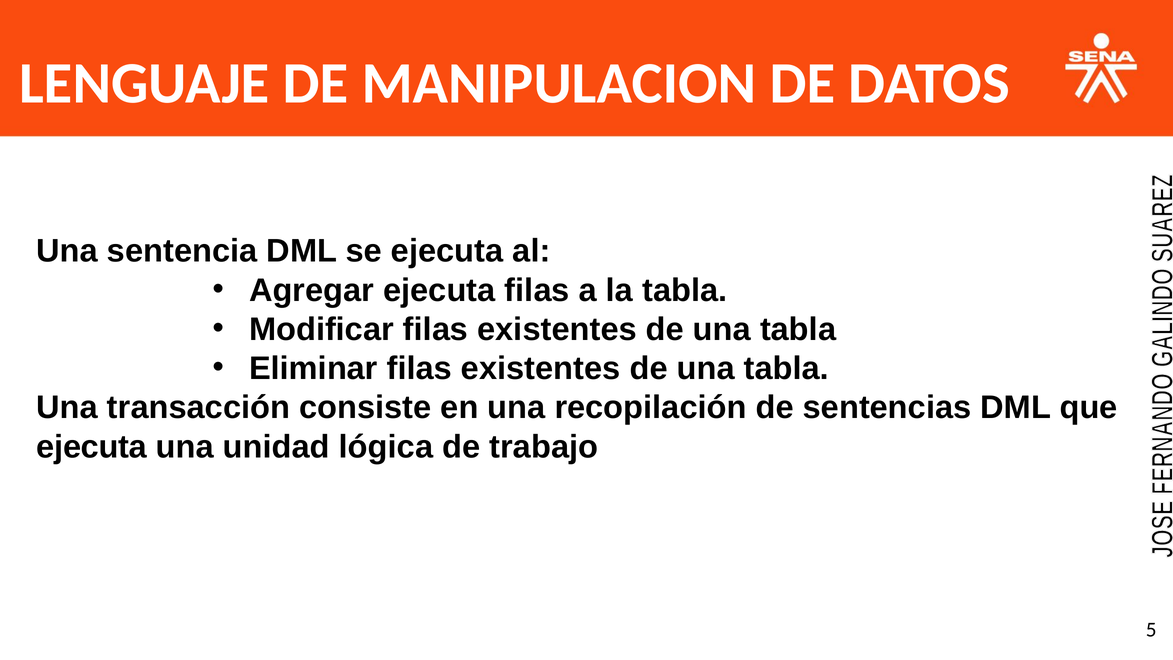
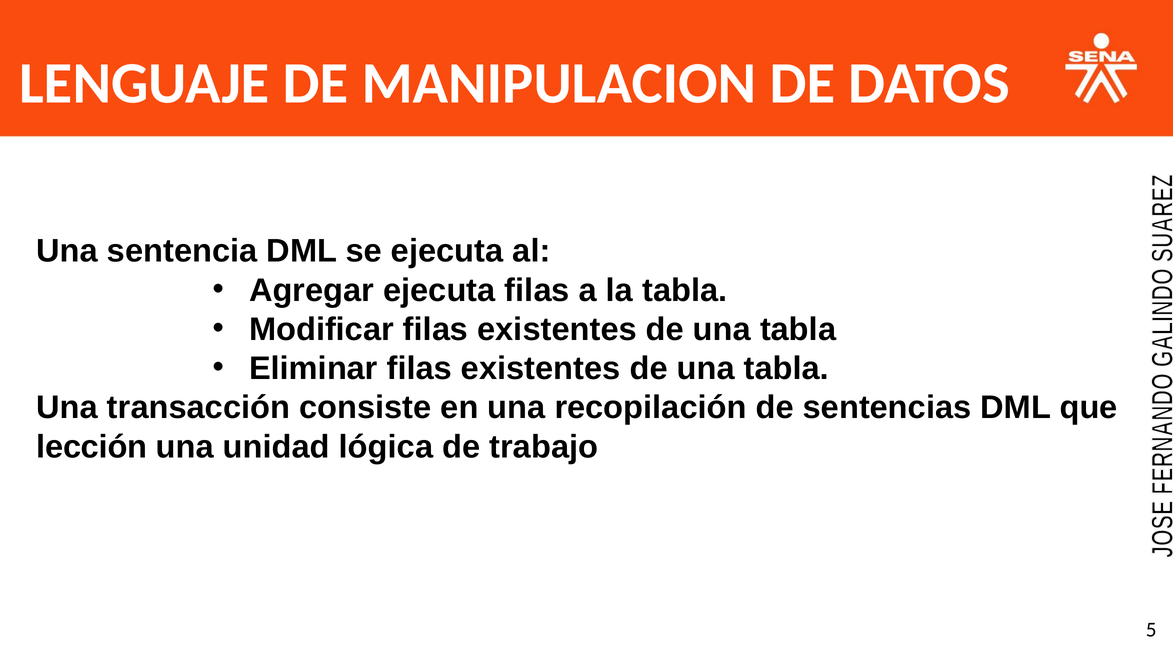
ejecuta at (92, 447): ejecuta -> lección
